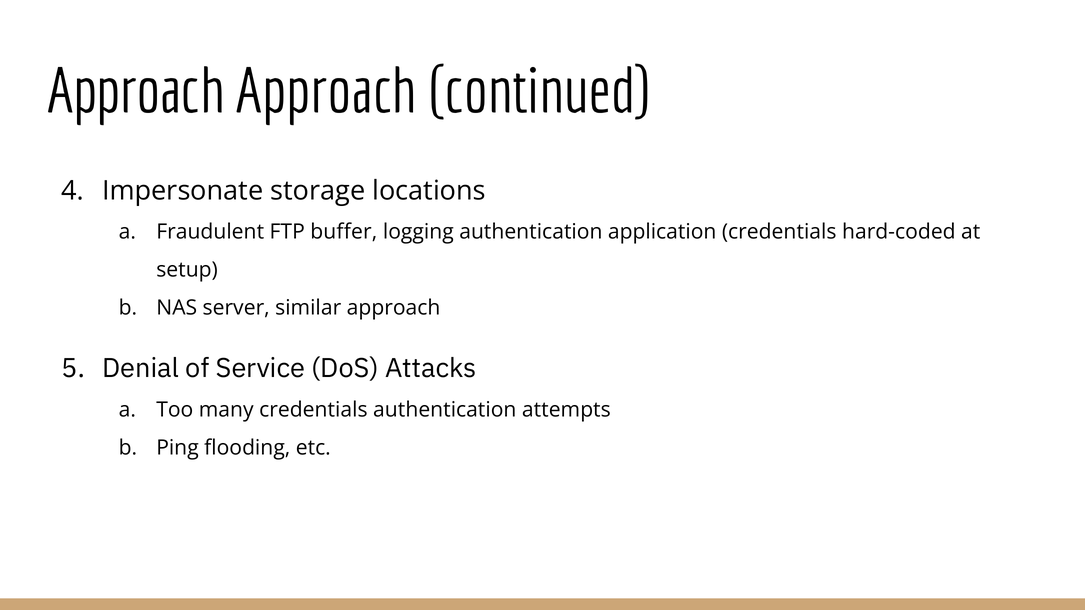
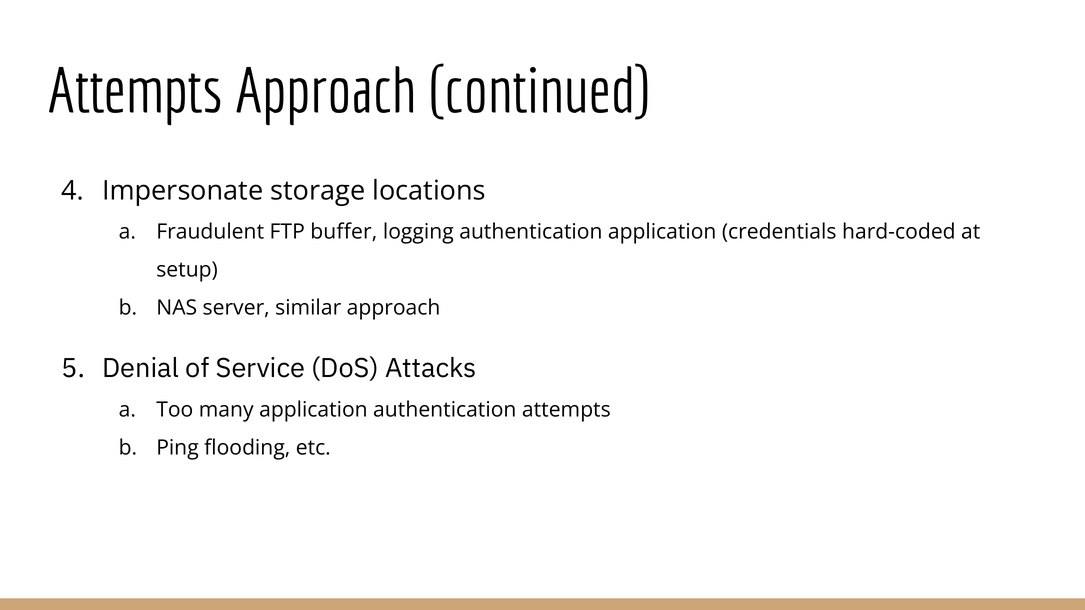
Approach at (136, 92): Approach -> Attempts
many credentials: credentials -> application
